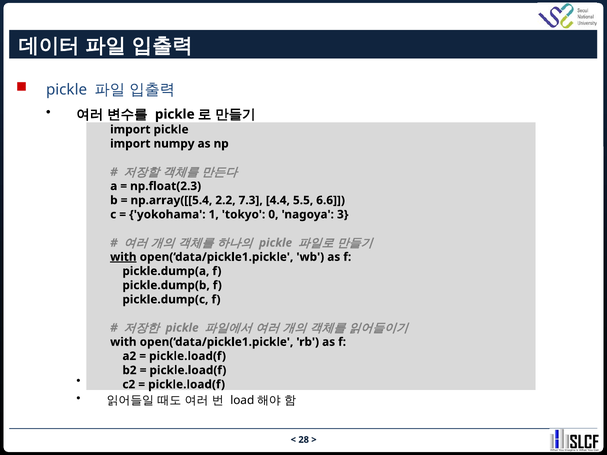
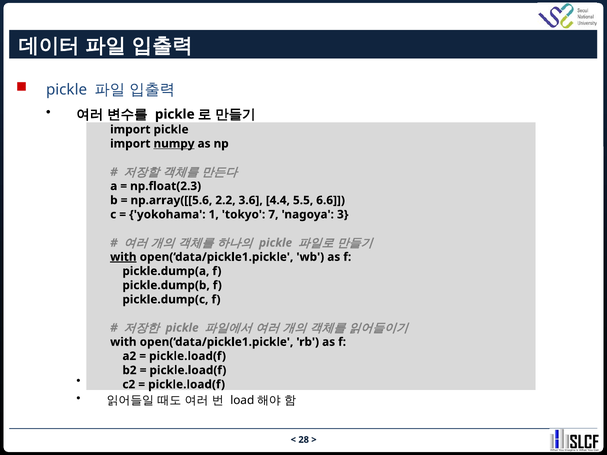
numpy underline: none -> present
np.array([[5.4: np.array([[5.4 -> np.array([[5.6
7.3: 7.3 -> 3.6
0: 0 -> 7
